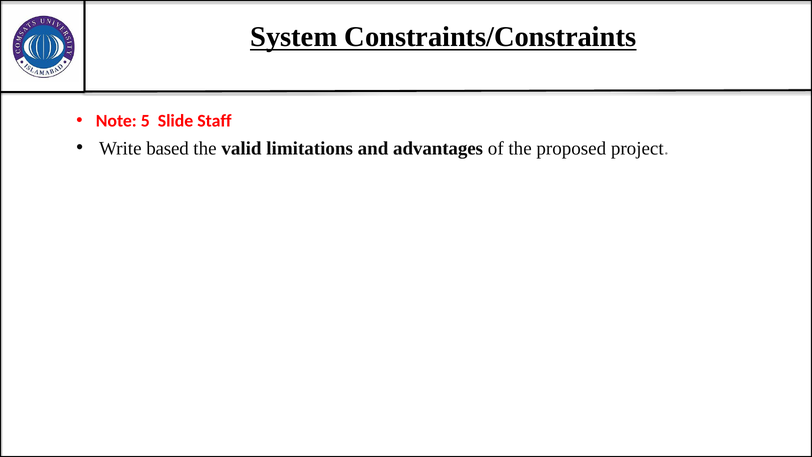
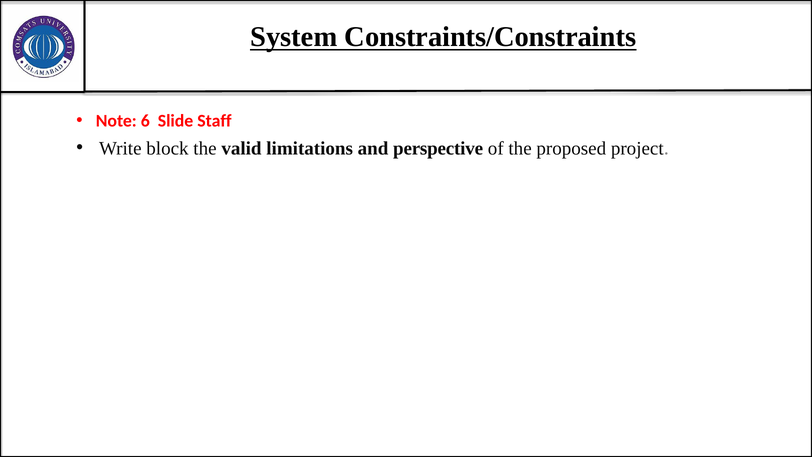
5: 5 -> 6
based: based -> block
advantages: advantages -> perspective
